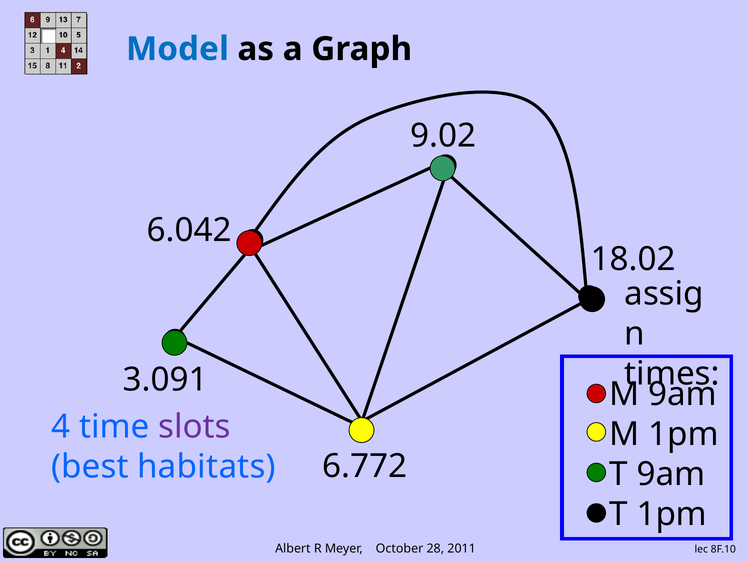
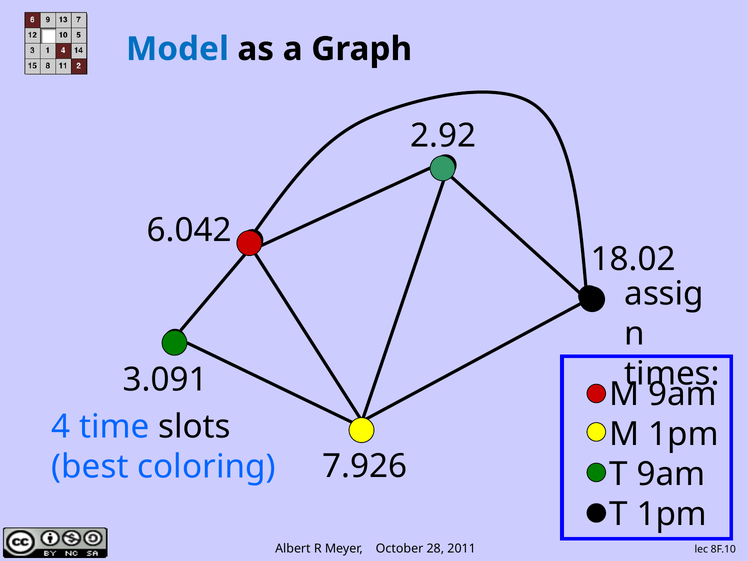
9.02: 9.02 -> 2.92
slots colour: purple -> black
6.772: 6.772 -> 7.926
habitats: habitats -> coloring
